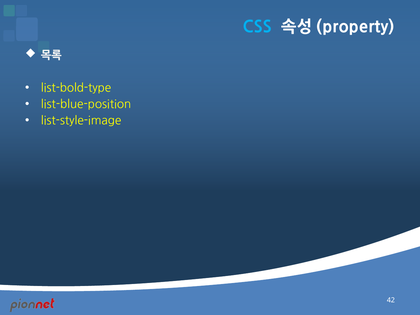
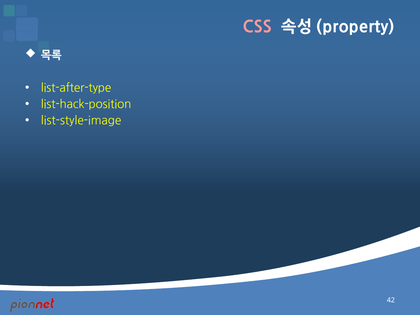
CSS colour: light blue -> pink
list-bold-type: list-bold-type -> list-after-type
list-blue-position: list-blue-position -> list-hack-position
